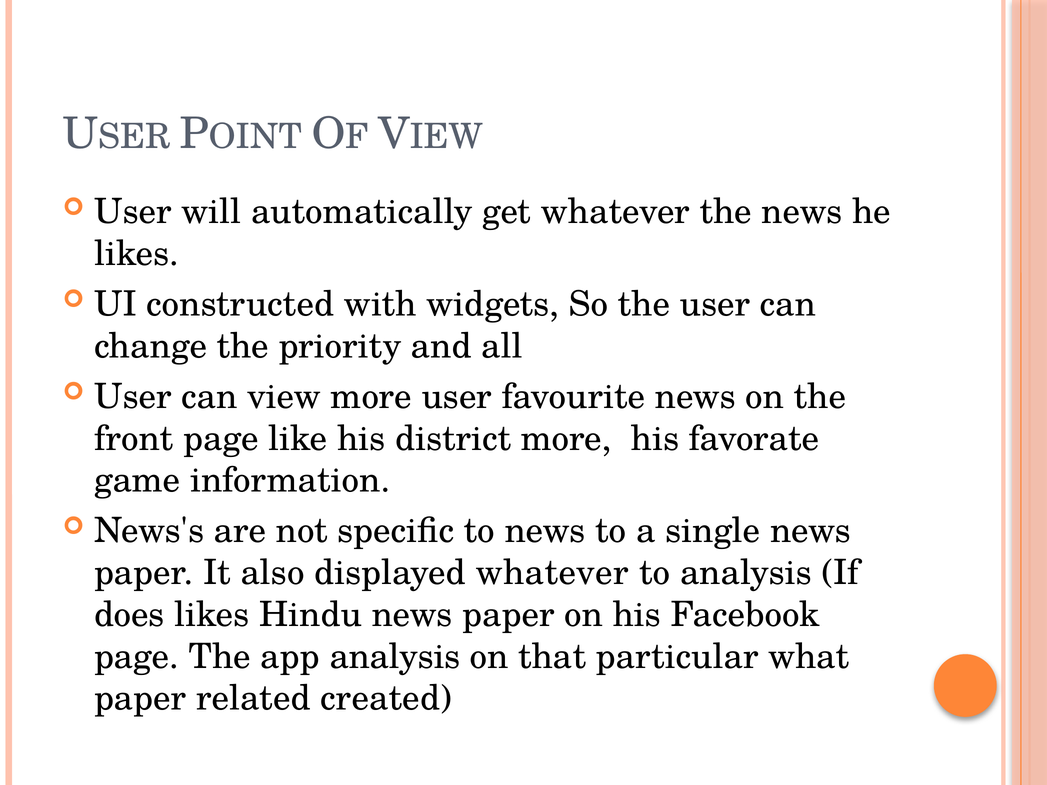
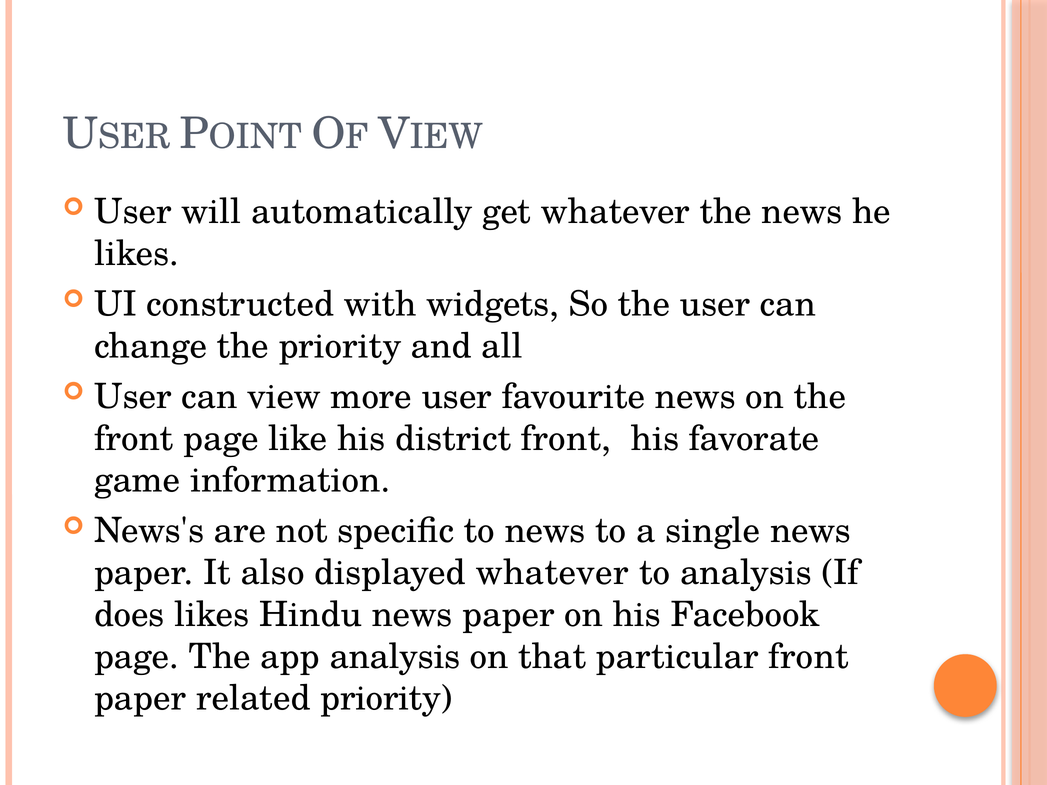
district more: more -> front
particular what: what -> front
related created: created -> priority
